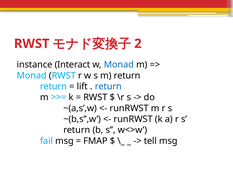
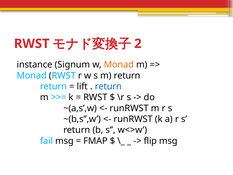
Interact: Interact -> Signum
Monad at (119, 65) colour: blue -> orange
tell: tell -> flip
